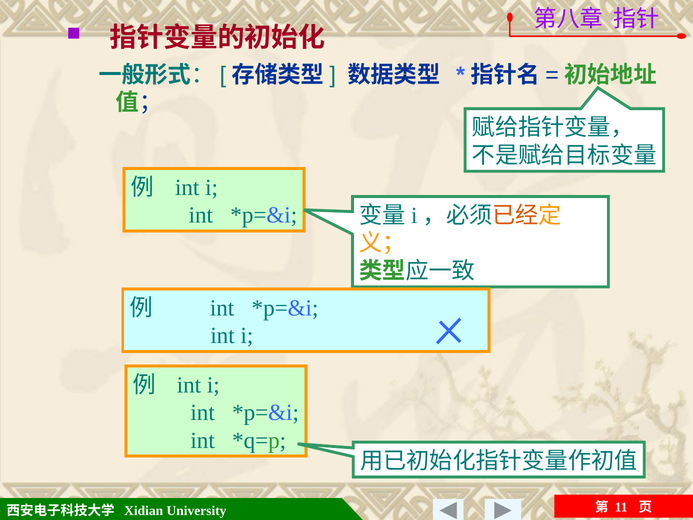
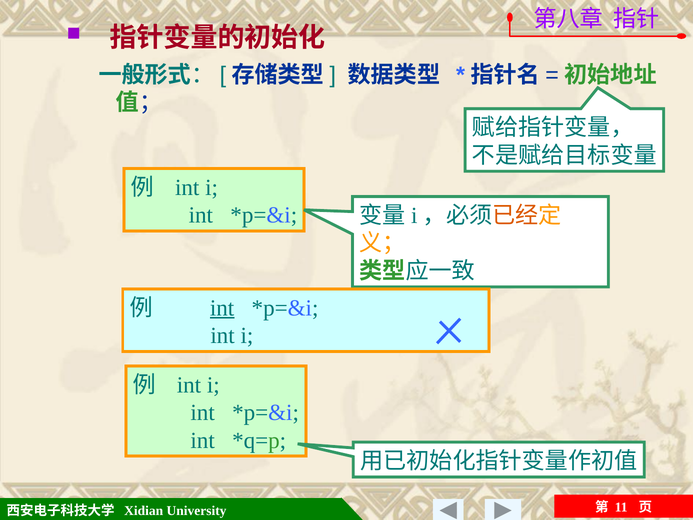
int at (222, 308) underline: none -> present
